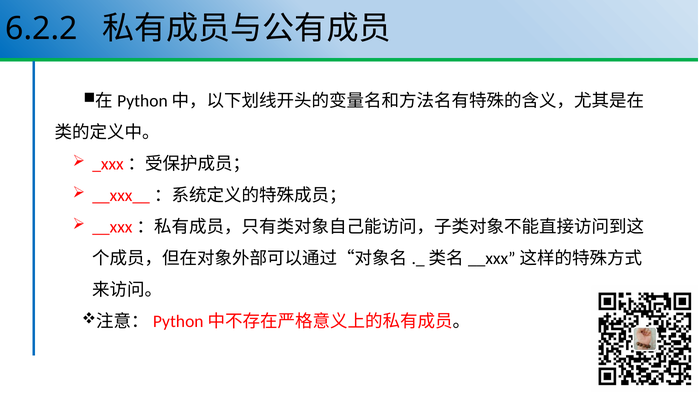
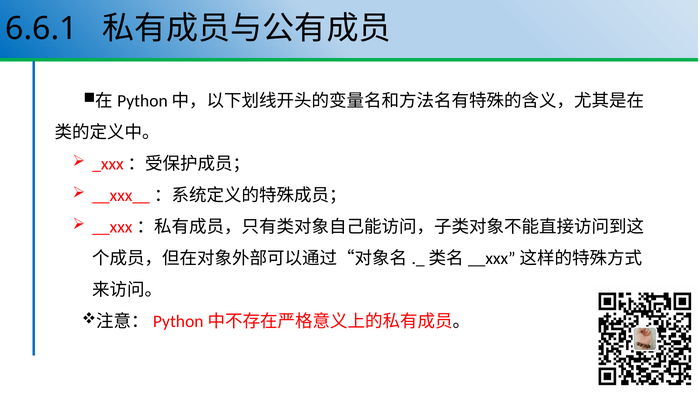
6.2.2: 6.2.2 -> 6.6.1
